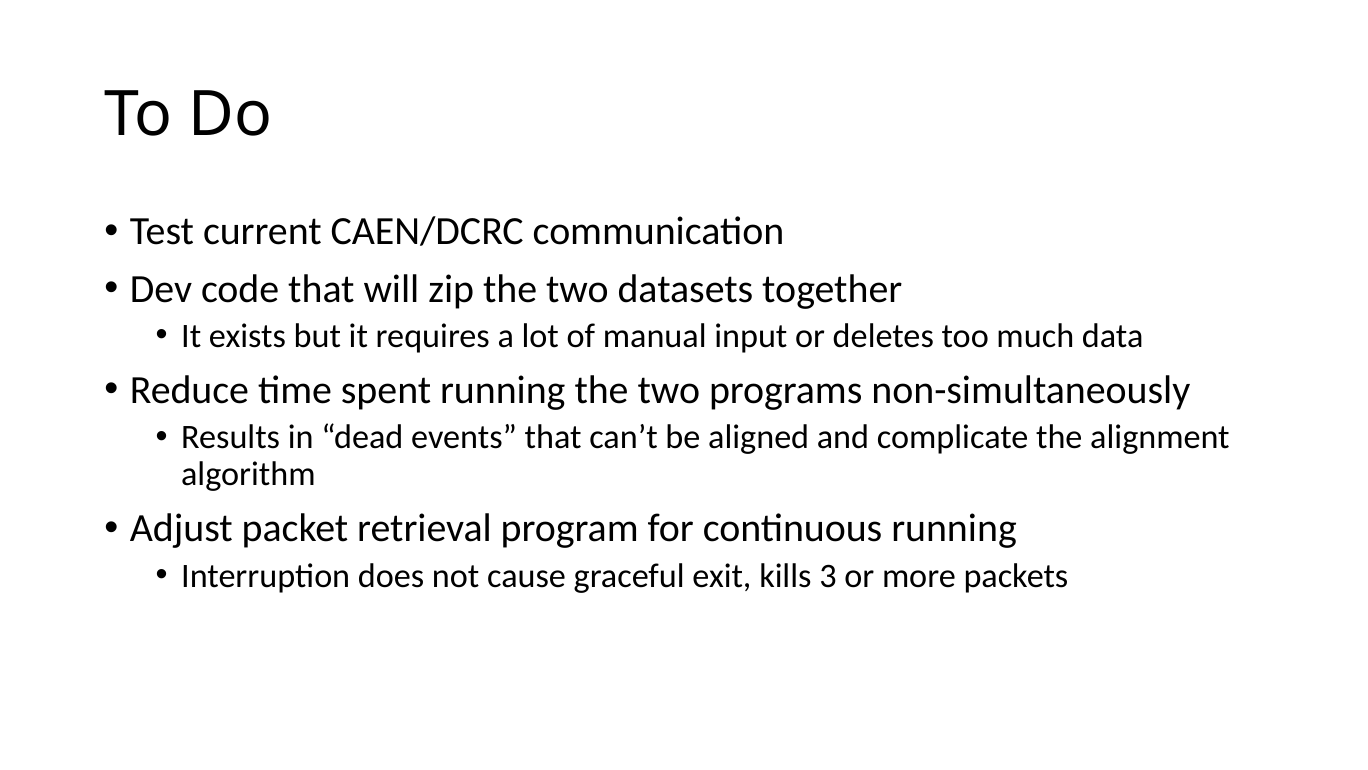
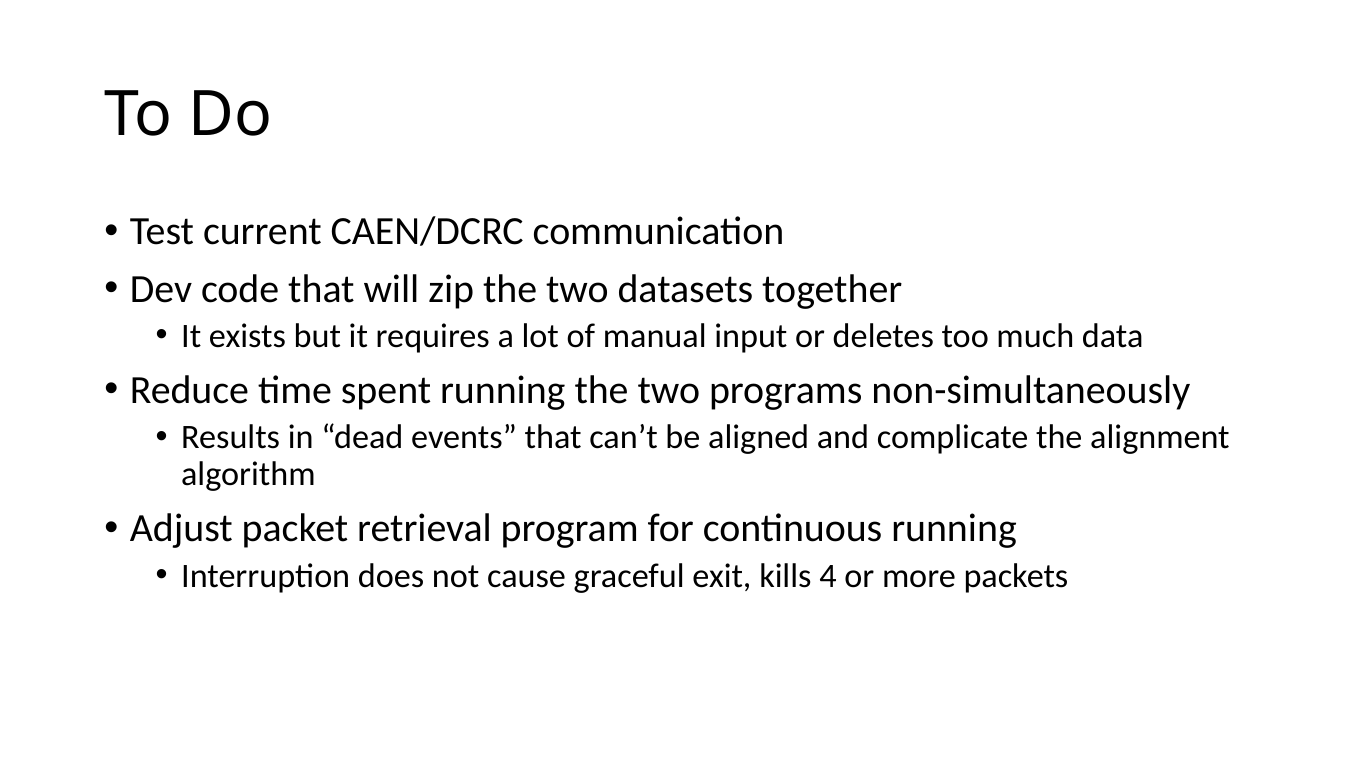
3: 3 -> 4
